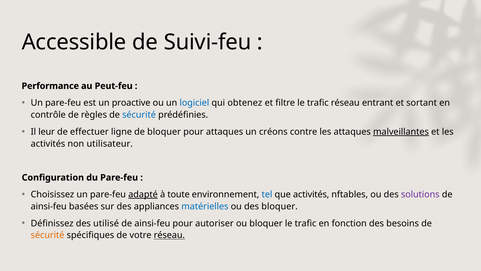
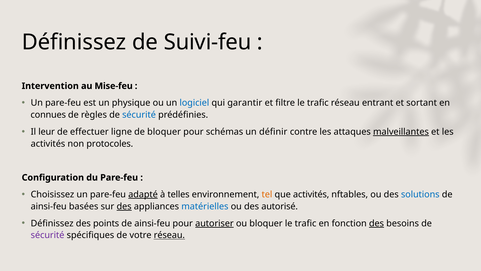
Accessible at (74, 42): Accessible -> Définissez
Performance: Performance -> Intervention
Peut-feu: Peut-feu -> Mise-feu
proactive: proactive -> physique
obtenez: obtenez -> garantir
contrôle: contrôle -> connues
pour attaques: attaques -> schémas
créons: créons -> définir
utilisateur: utilisateur -> protocoles
toute: toute -> telles
tel colour: blue -> orange
solutions colour: purple -> blue
des at (124, 206) underline: none -> present
des bloquer: bloquer -> autorisé
utilisé: utilisé -> points
autoriser underline: none -> present
des at (377, 223) underline: none -> present
sécurité at (48, 235) colour: orange -> purple
